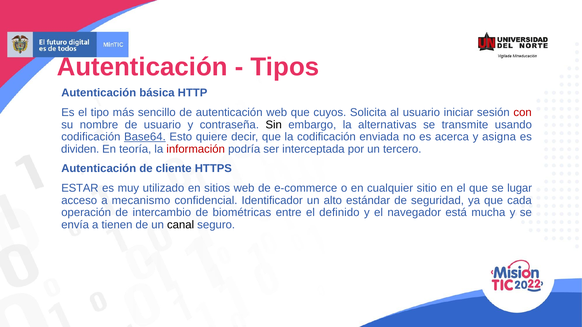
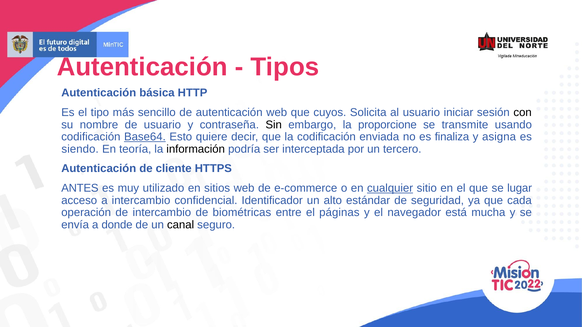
con colour: red -> black
alternativas: alternativas -> proporcione
acerca: acerca -> finaliza
dividen: dividen -> siendo
información colour: red -> black
ESTAR: ESTAR -> ANTES
cualquier underline: none -> present
a mecanismo: mecanismo -> intercambio
definido: definido -> páginas
tienen: tienen -> donde
